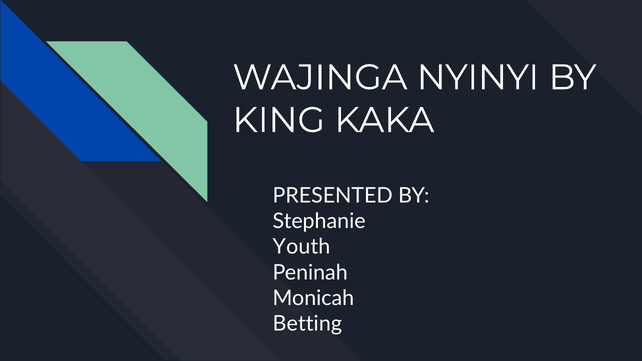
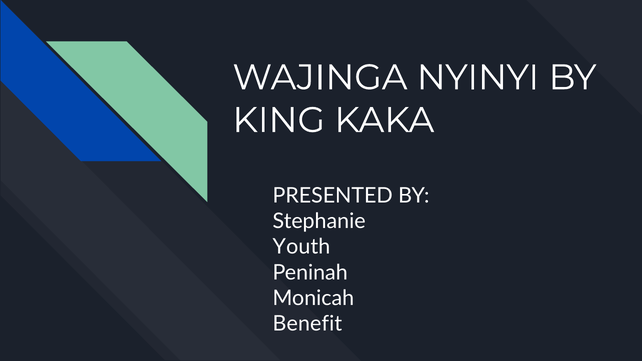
Betting: Betting -> Benefit
